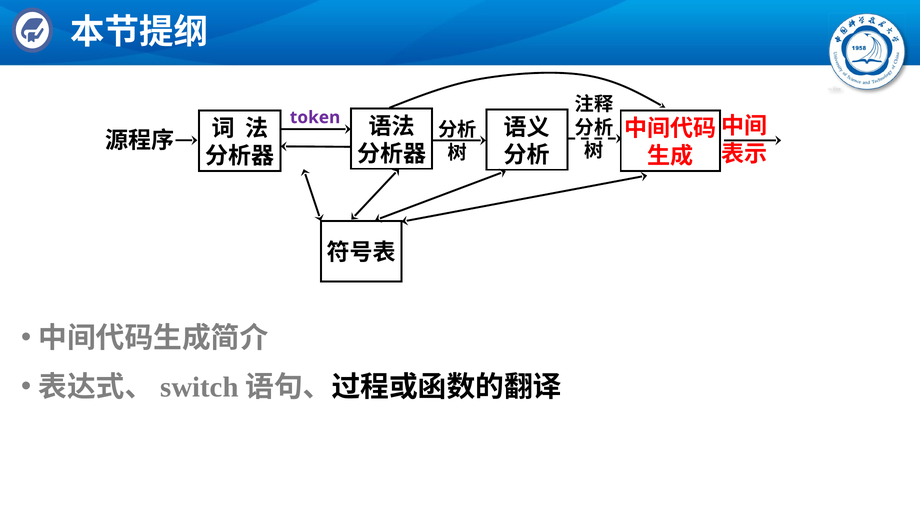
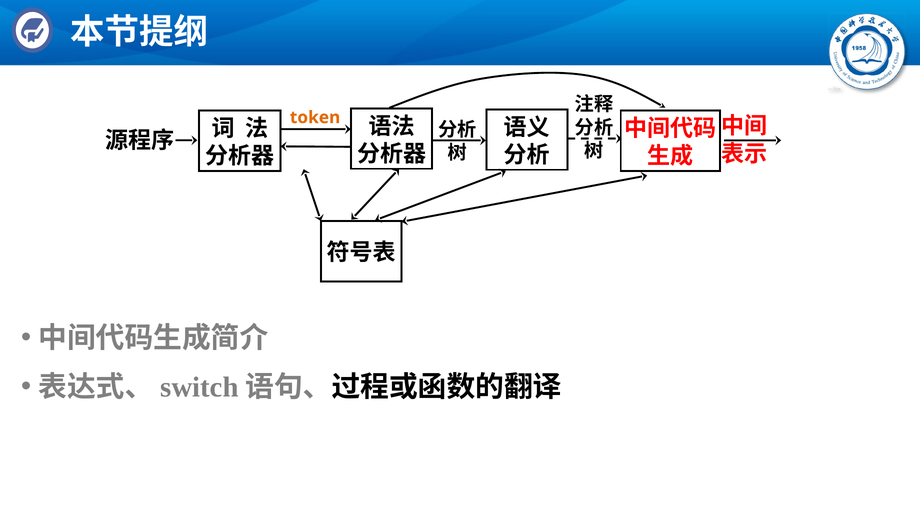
token colour: purple -> orange
